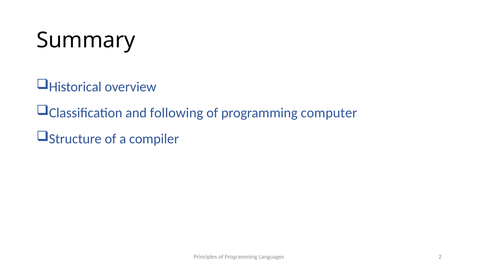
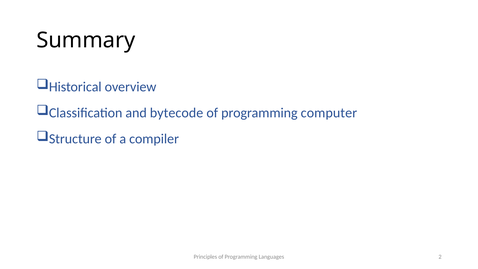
following: following -> bytecode
